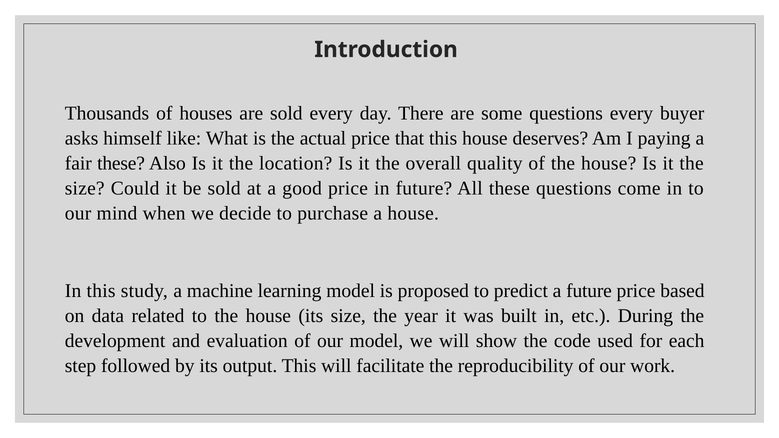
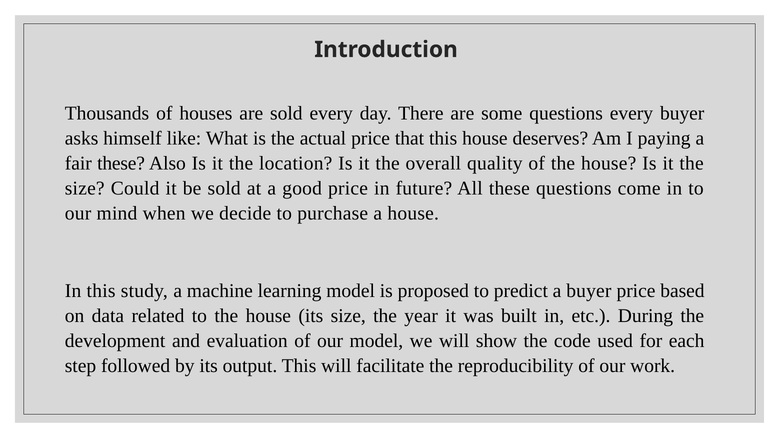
a future: future -> buyer
